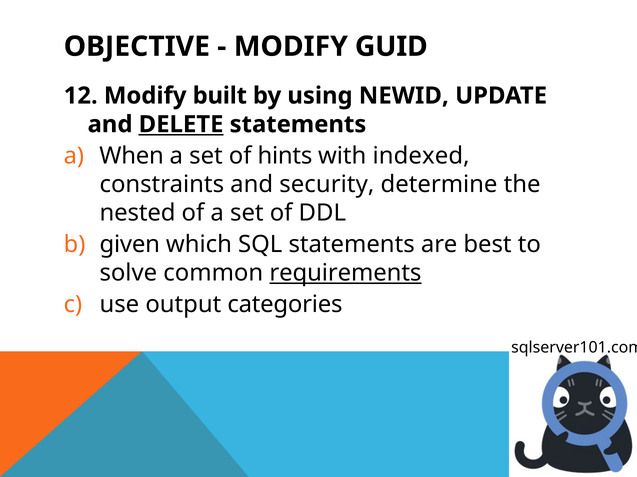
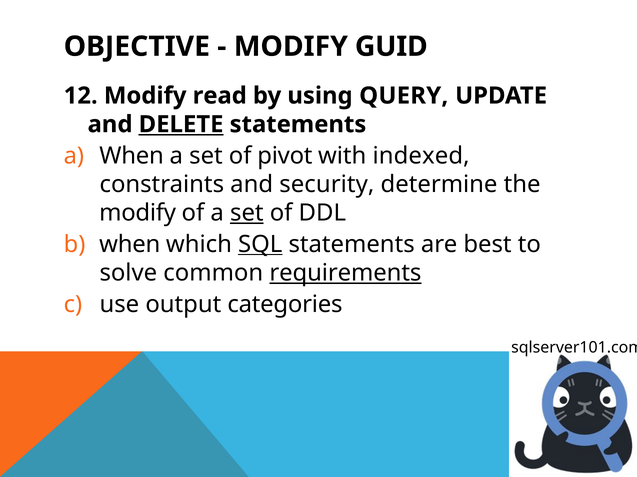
built: built -> read
NEWID: NEWID -> QUERY
hints: hints -> pivot
nested at (138, 213): nested -> modify
set at (247, 213) underline: none -> present
given at (130, 245): given -> when
SQL underline: none -> present
